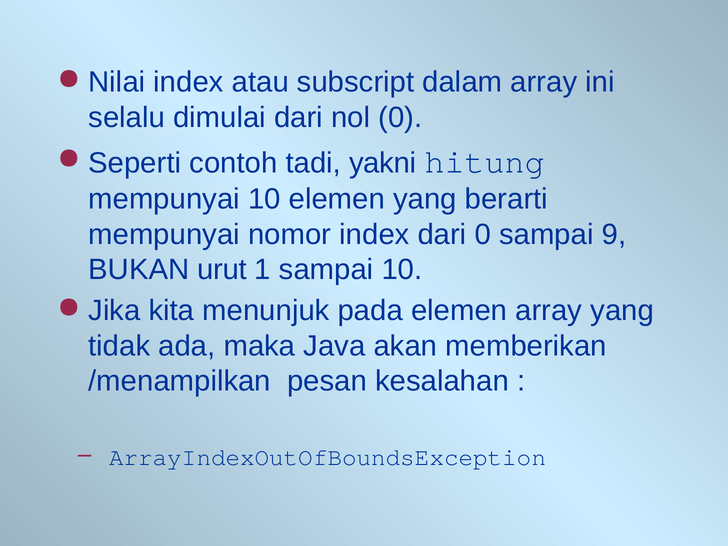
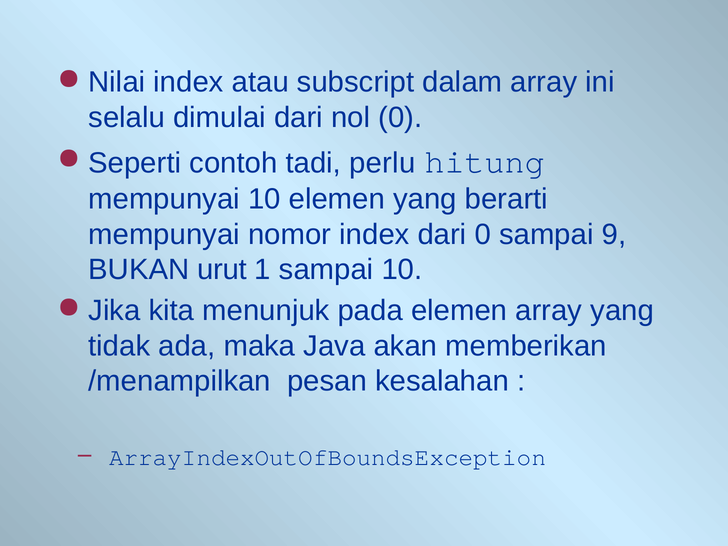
yakni: yakni -> perlu
